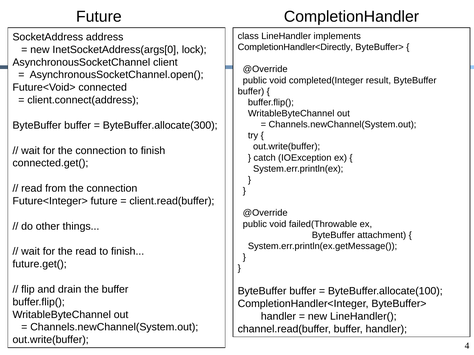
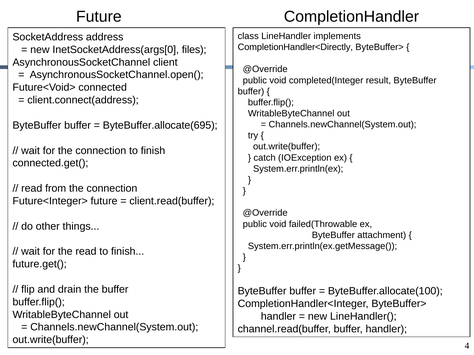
lock: lock -> files
ByteBuffer.allocate(300: ByteBuffer.allocate(300 -> ByteBuffer.allocate(695
